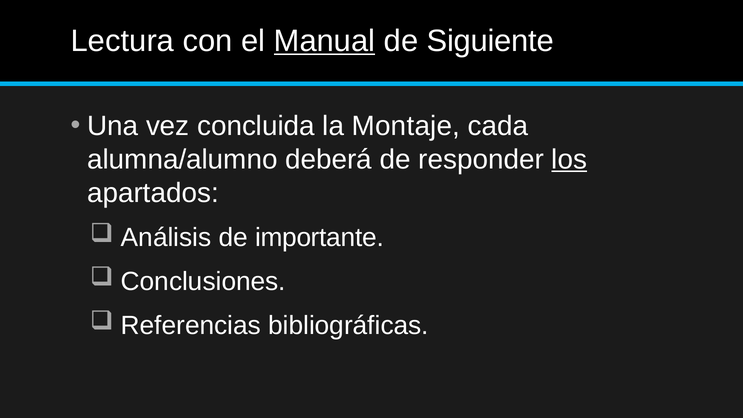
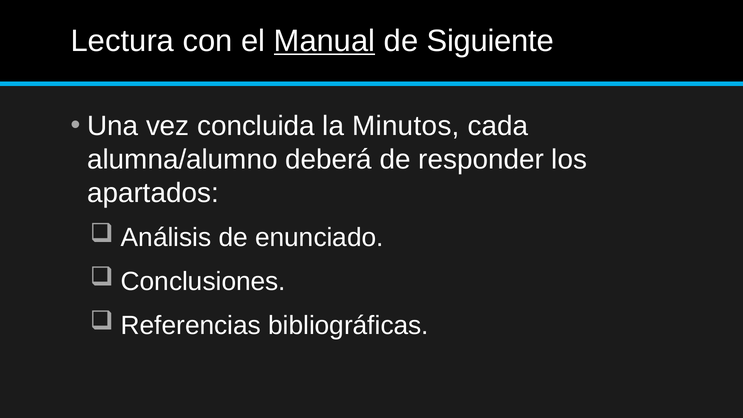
Montaje: Montaje -> Minutos
los underline: present -> none
importante: importante -> enunciado
